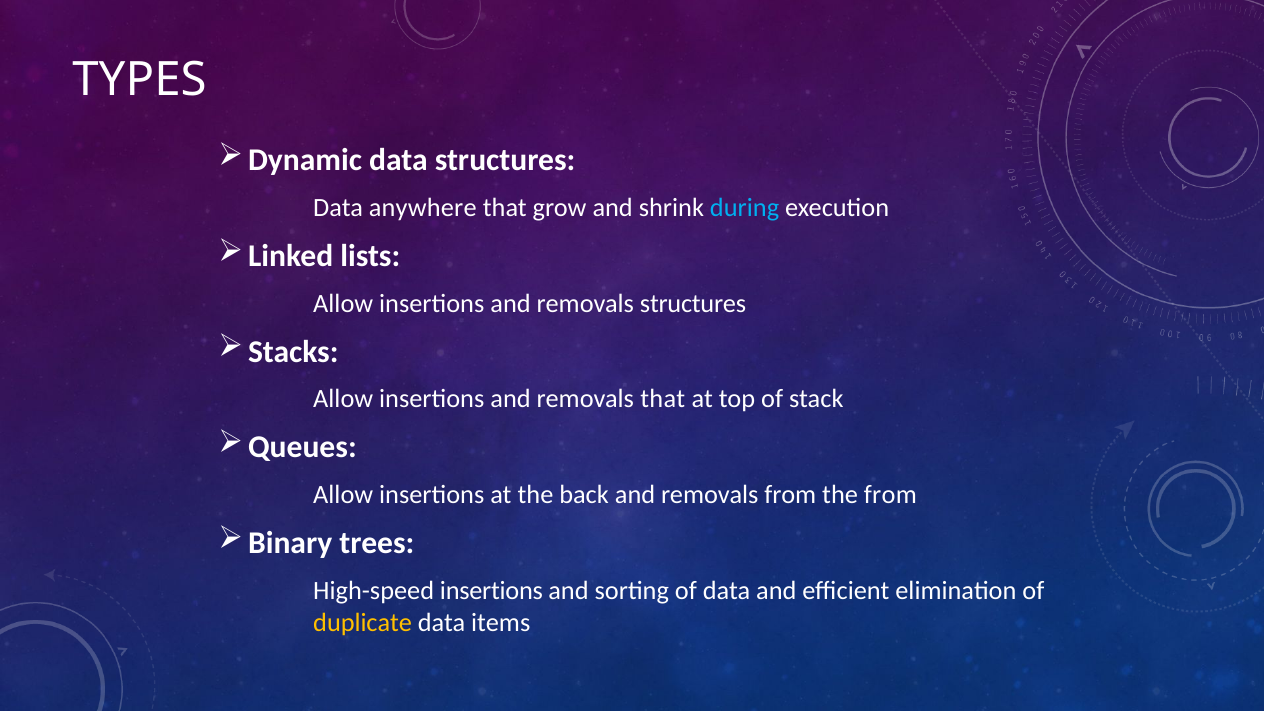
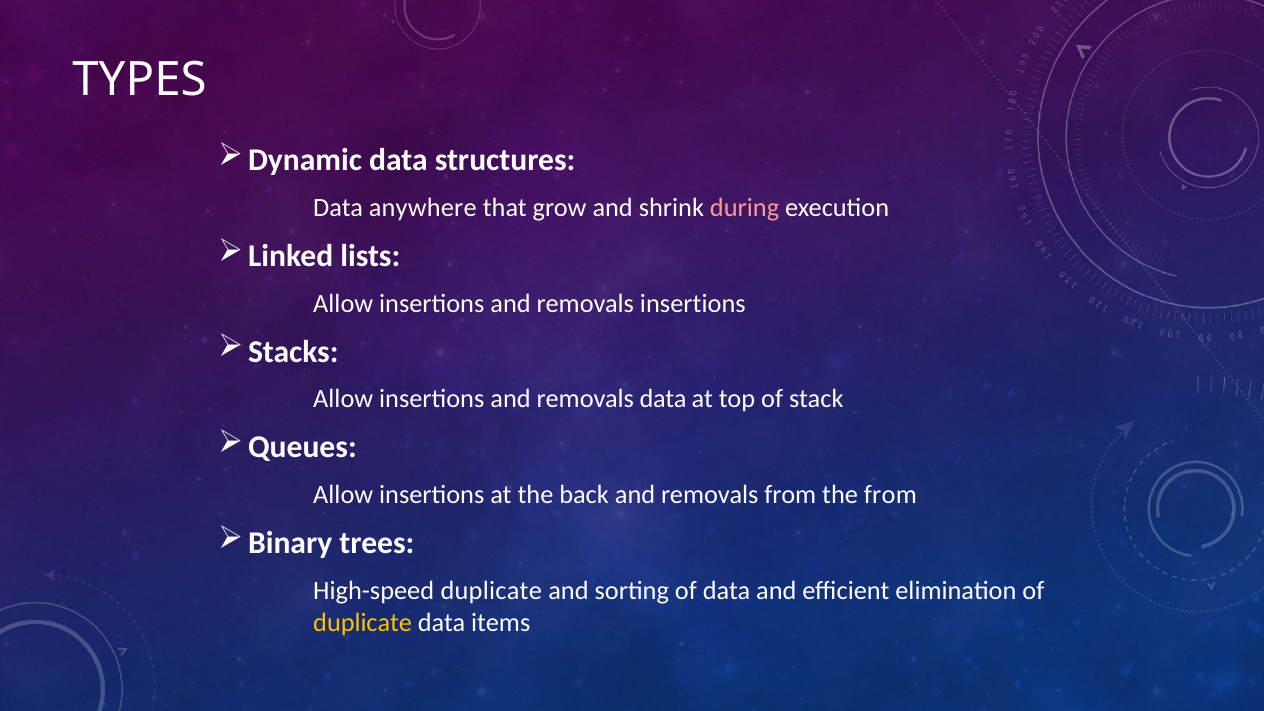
during colour: light blue -> pink
removals structures: structures -> insertions
removals that: that -> data
High-speed insertions: insertions -> duplicate
